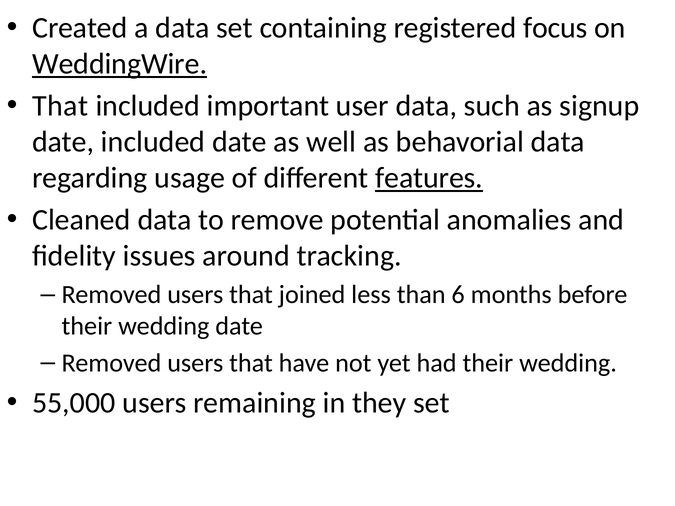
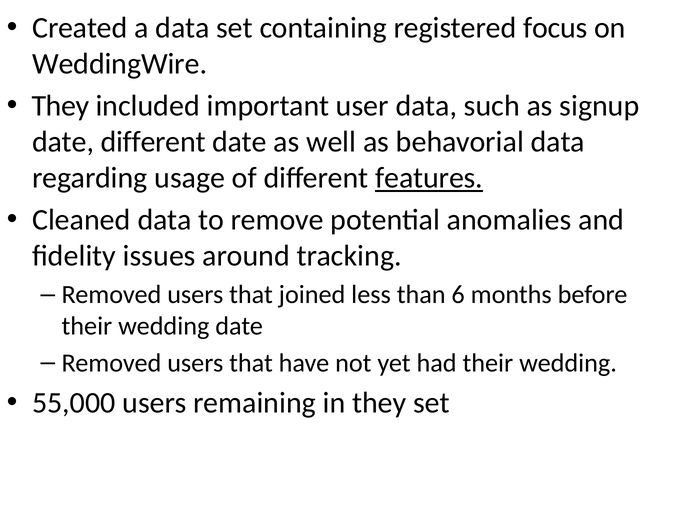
WeddingWire underline: present -> none
That at (60, 106): That -> They
date included: included -> different
